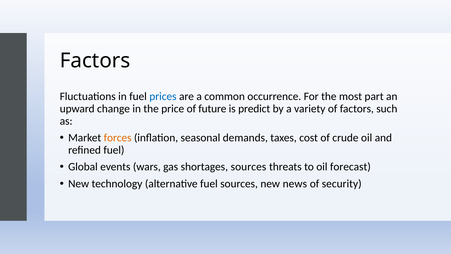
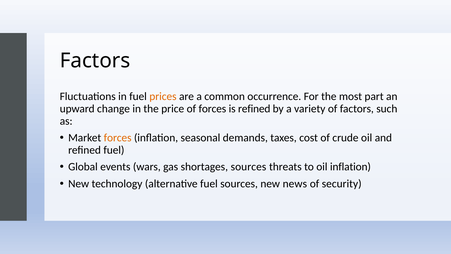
prices colour: blue -> orange
of future: future -> forces
is predict: predict -> refined
oil forecast: forecast -> inflation
